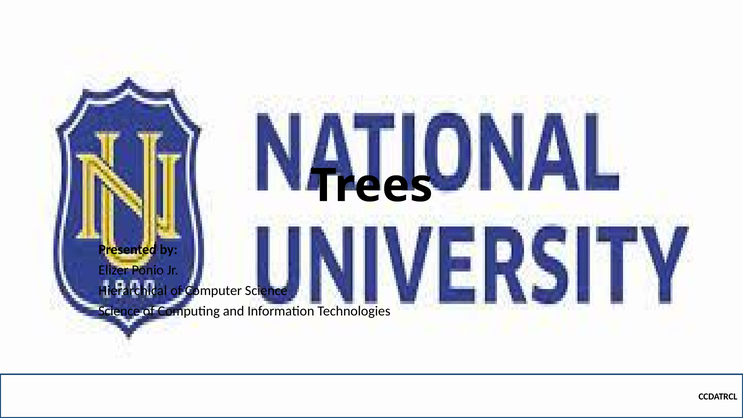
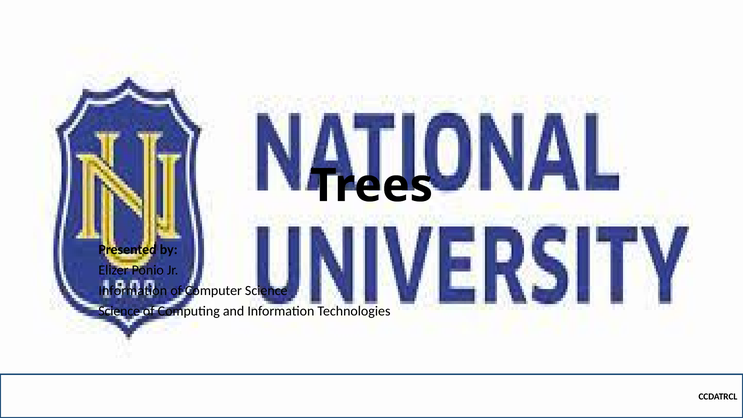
Hierarchical at (133, 290): Hierarchical -> Information
